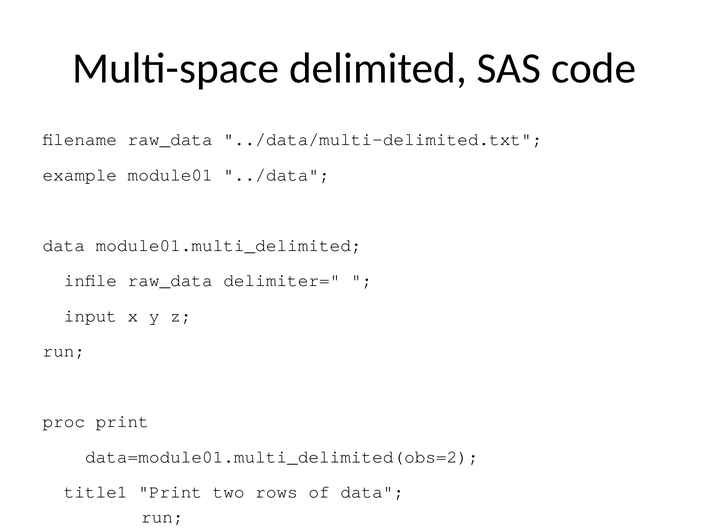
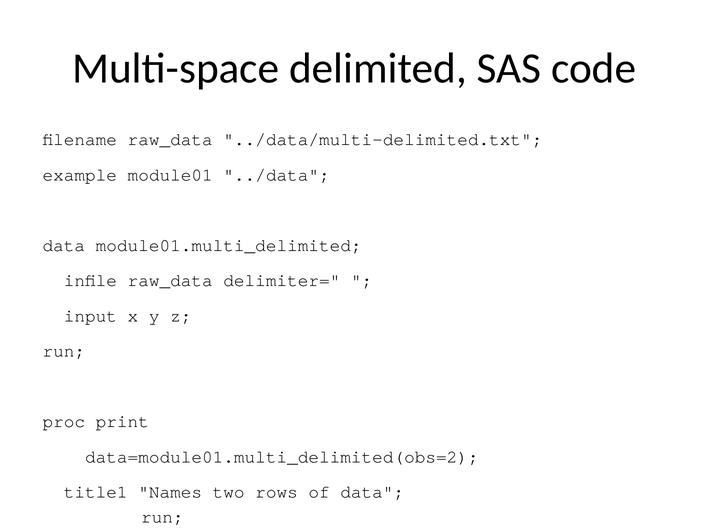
title1 Print: Print -> Names
